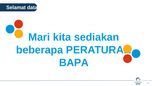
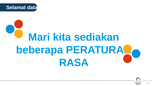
BAPA: BAPA -> RASA
